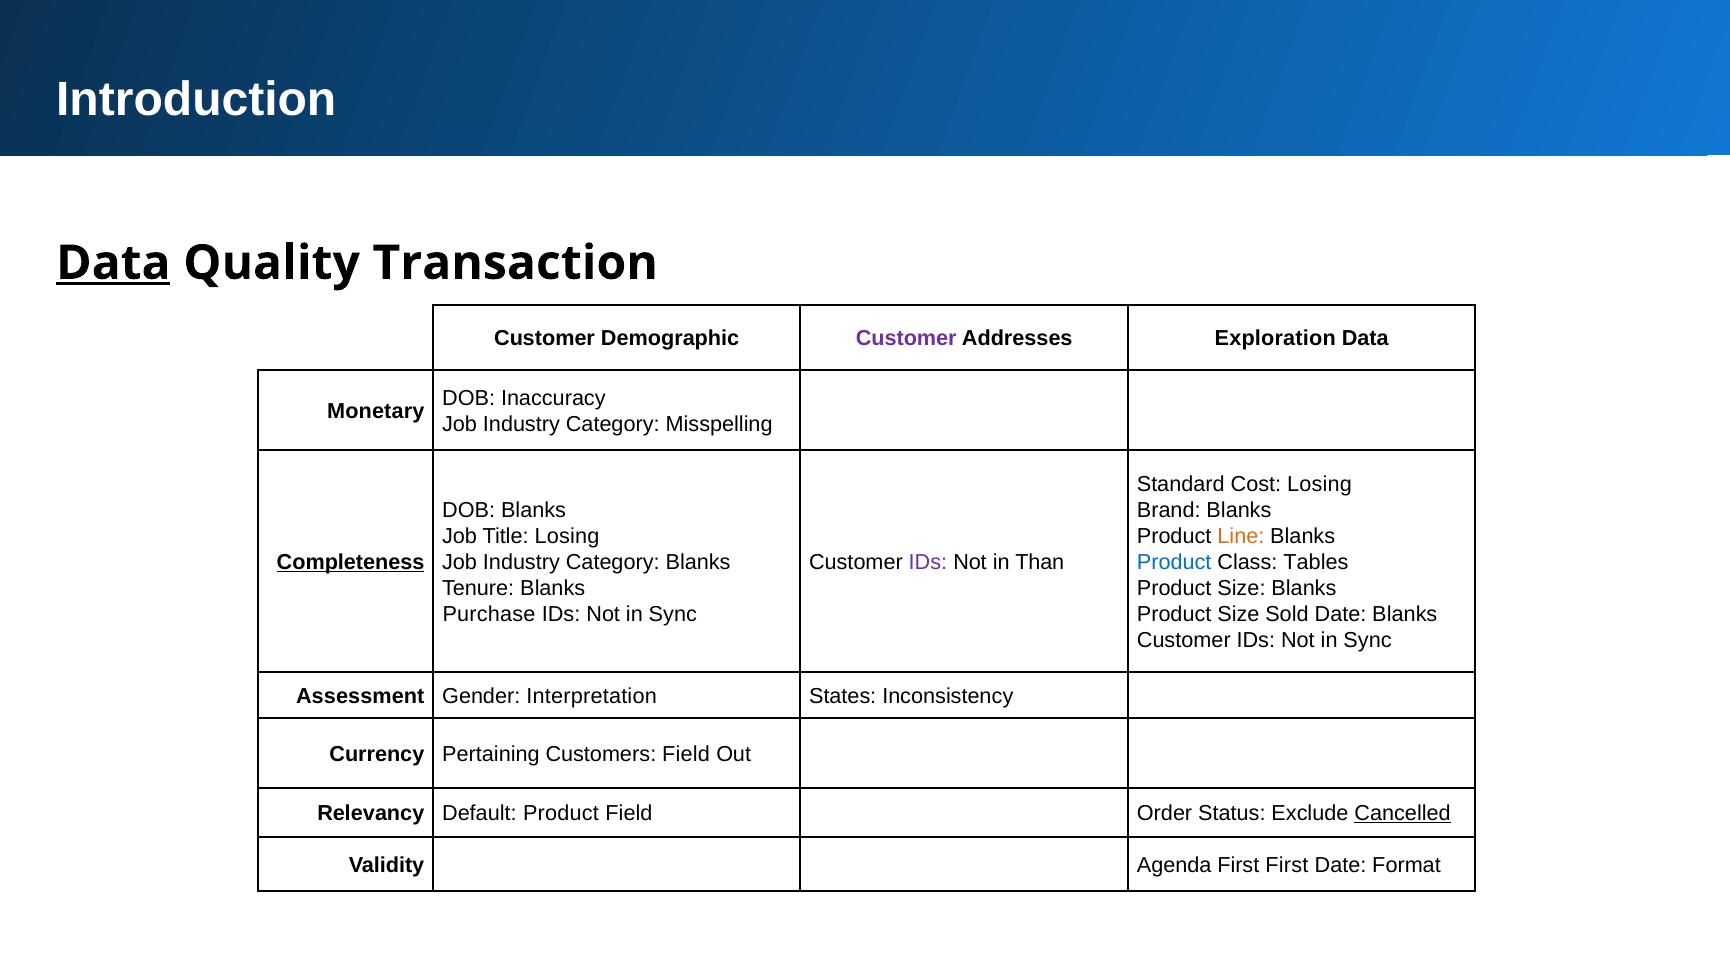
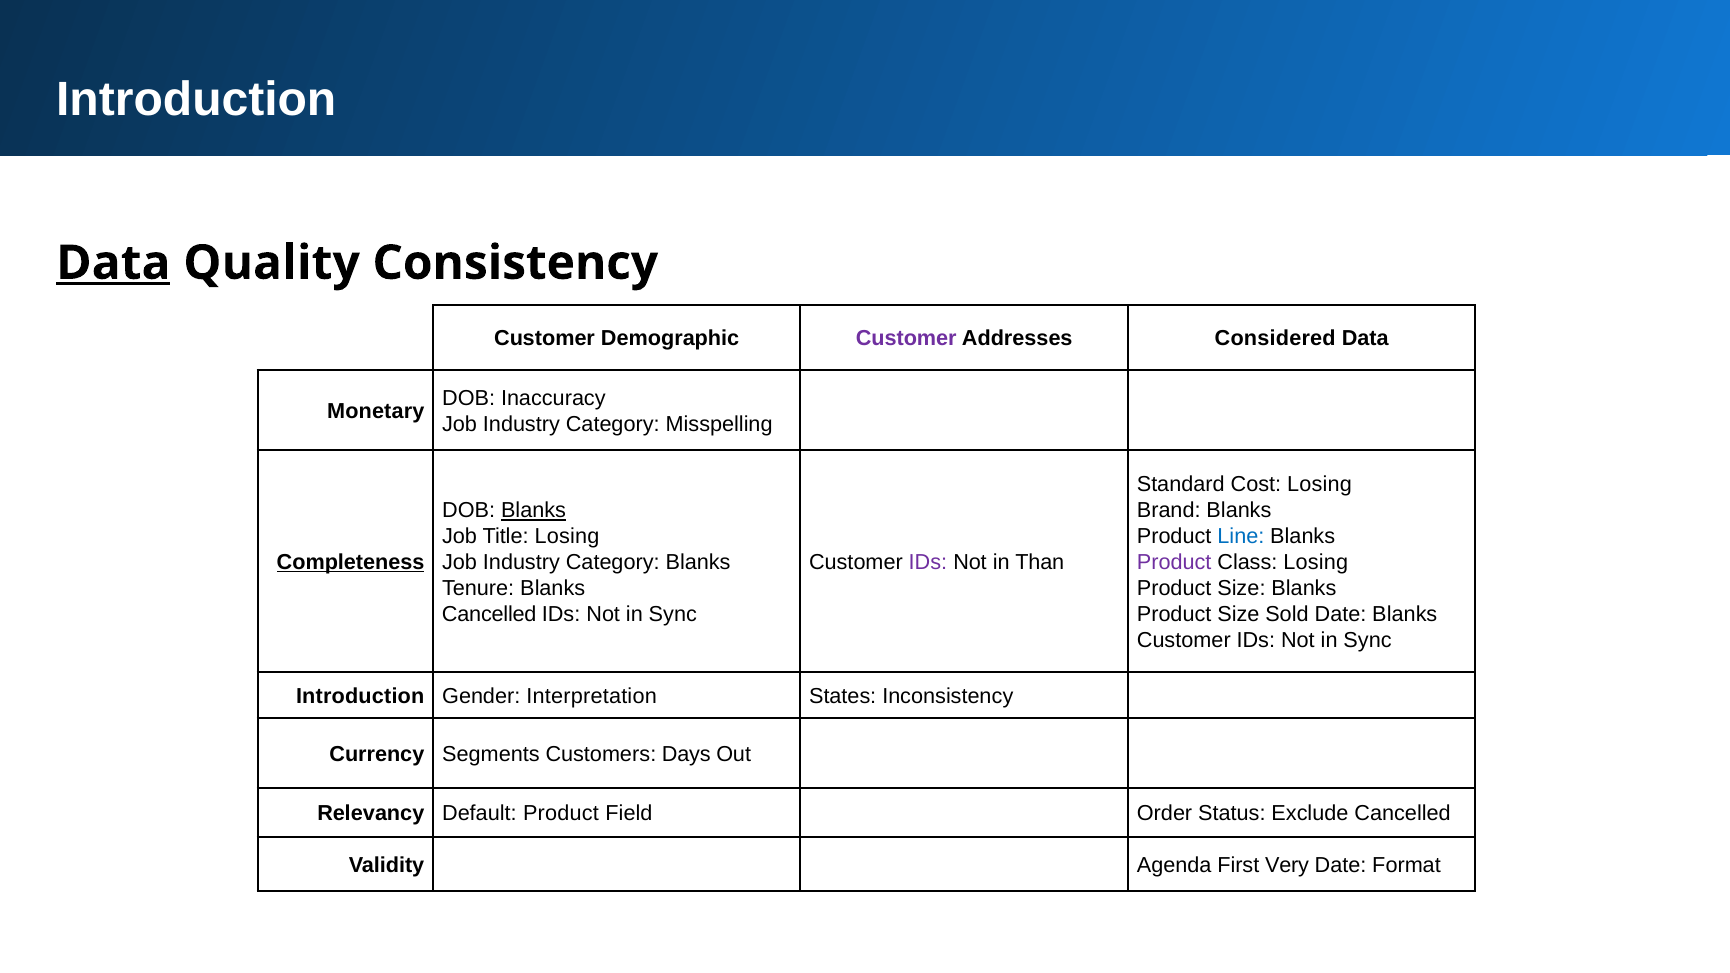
Transaction: Transaction -> Consistency
Exploration: Exploration -> Considered
Blanks at (534, 511) underline: none -> present
Line colour: orange -> blue
Product at (1174, 562) colour: blue -> purple
Class Tables: Tables -> Losing
Purchase at (489, 614): Purchase -> Cancelled
Assessment at (360, 696): Assessment -> Introduction
Pertaining: Pertaining -> Segments
Customers Field: Field -> Days
Cancelled at (1403, 814) underline: present -> none
First First: First -> Very
